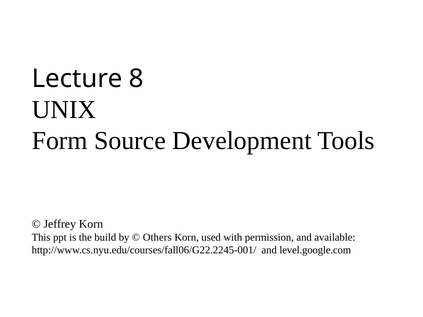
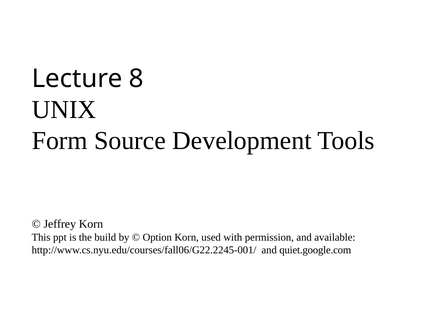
Others: Others -> Option
level.google.com: level.google.com -> quiet.google.com
